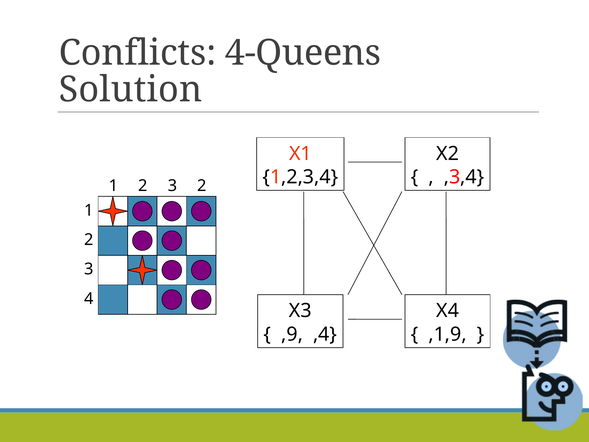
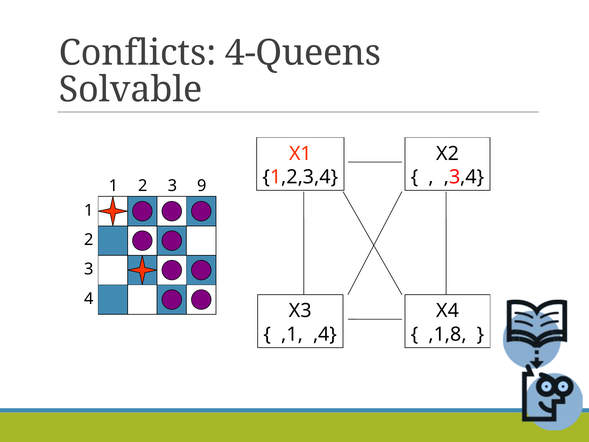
Solution: Solution -> Solvable
2 2: 2 -> 9
,9: ,9 -> ,1
,1,9: ,1,9 -> ,1,8
